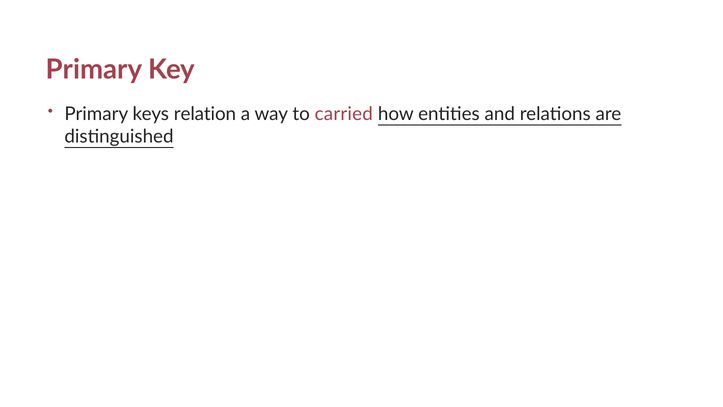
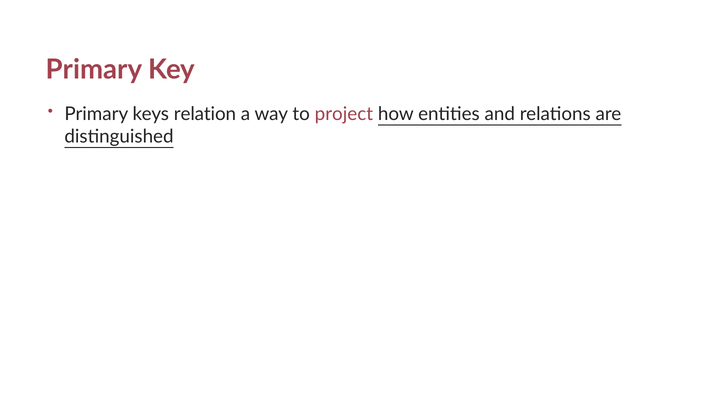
carried: carried -> project
